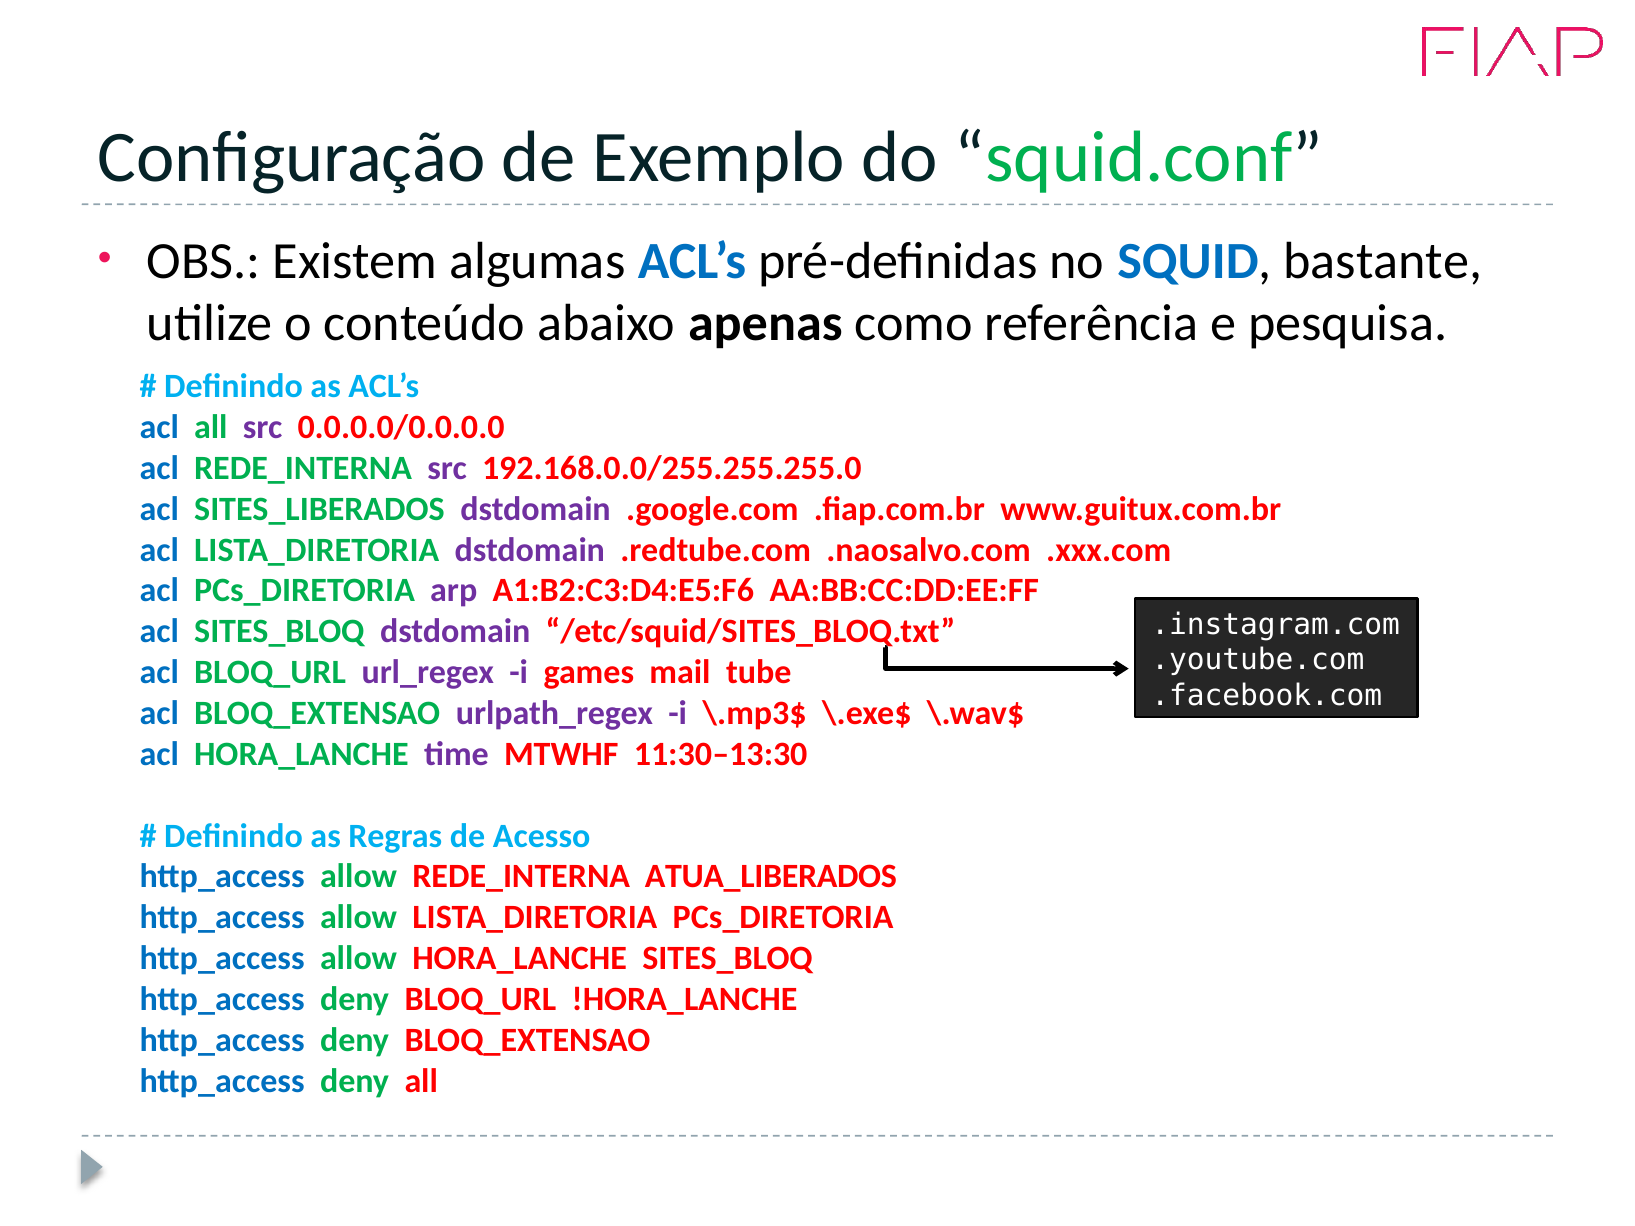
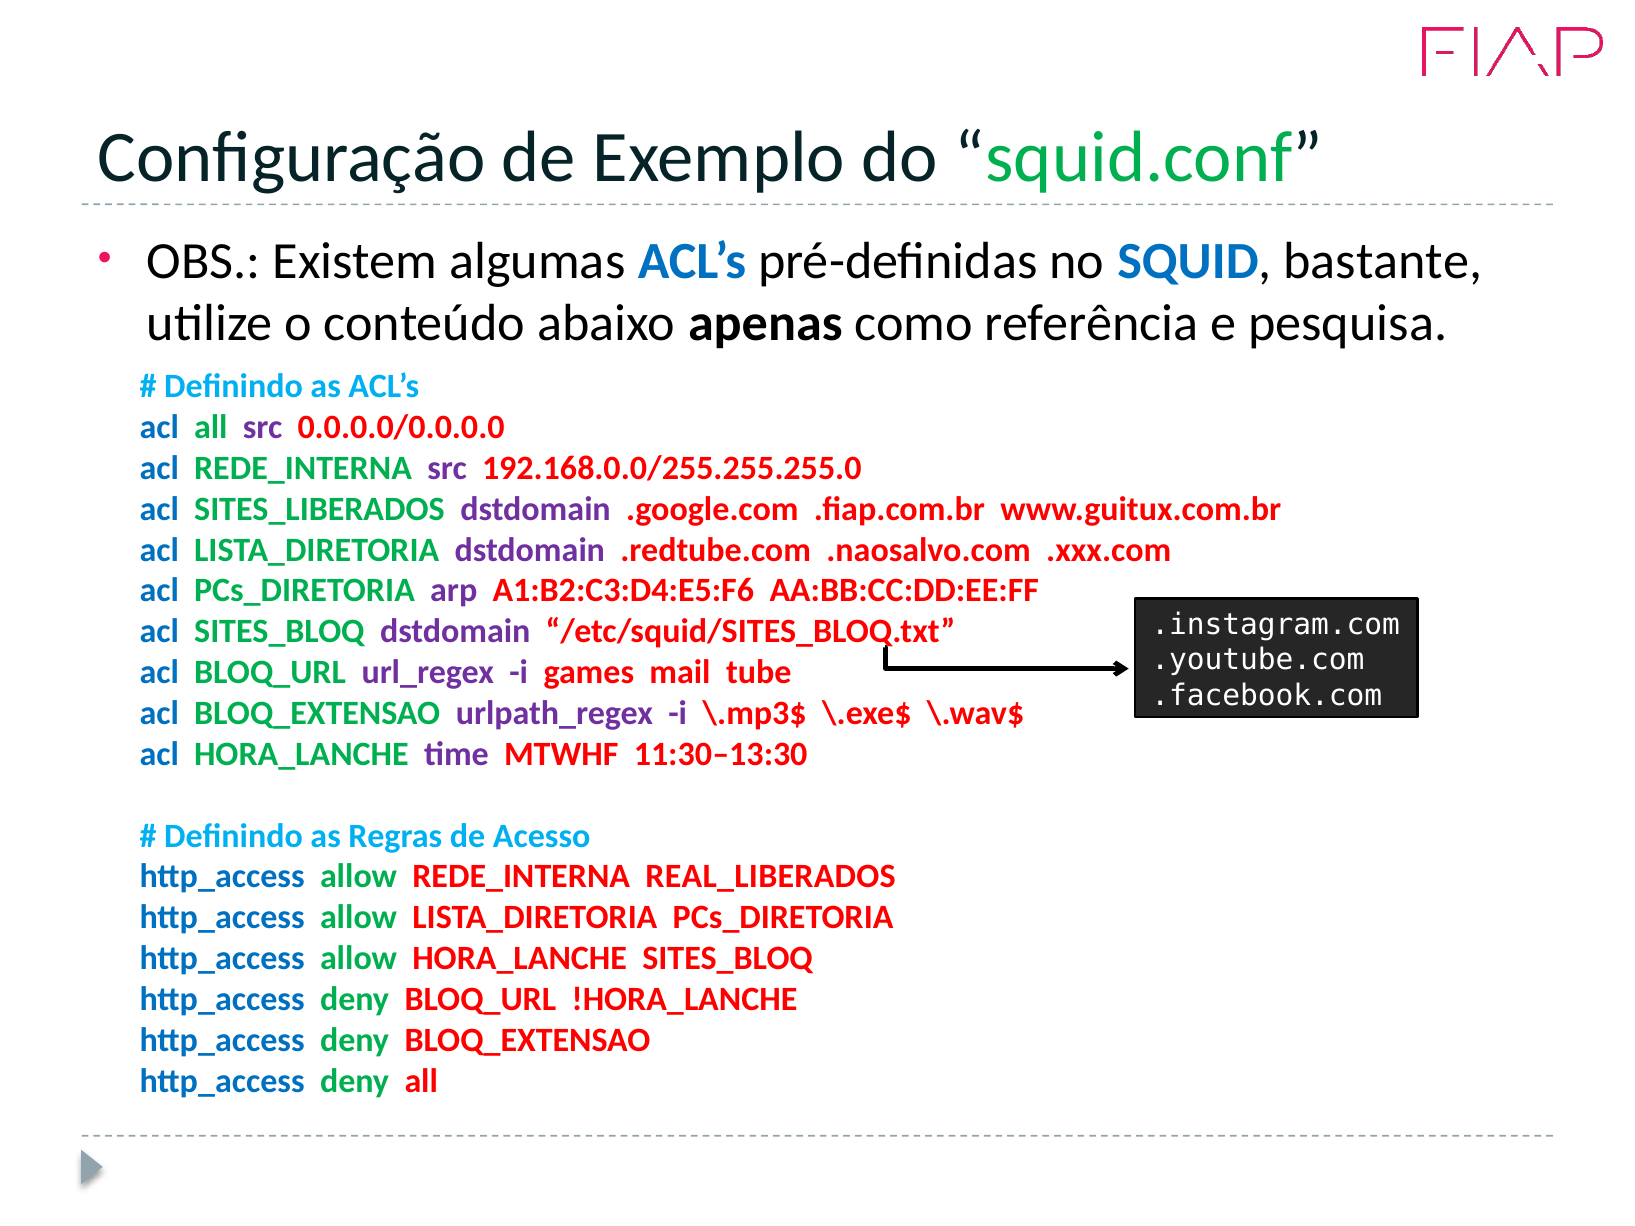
ATUA_LIBERADOS: ATUA_LIBERADOS -> REAL_LIBERADOS
